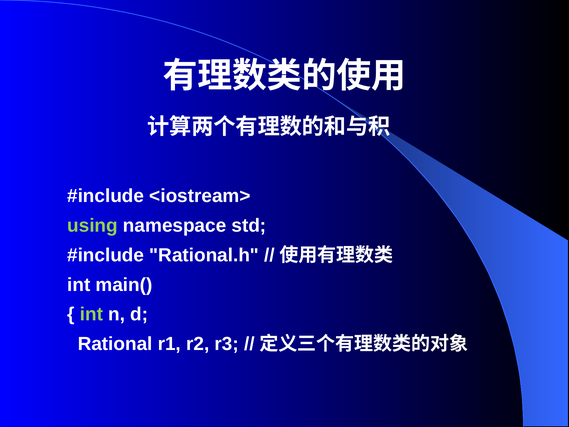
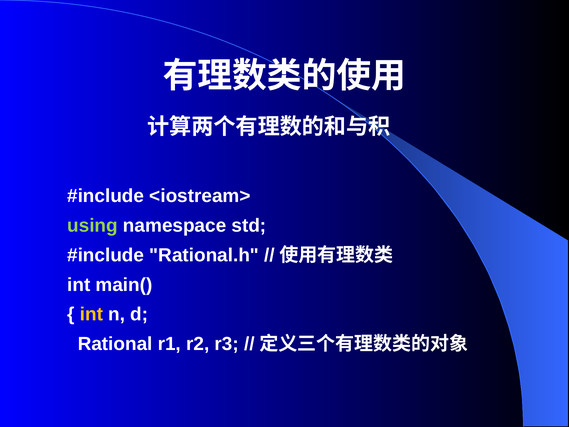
int at (91, 314) colour: light green -> yellow
